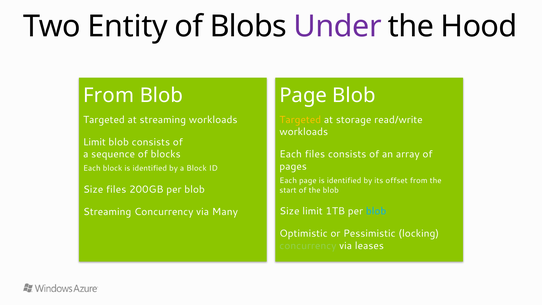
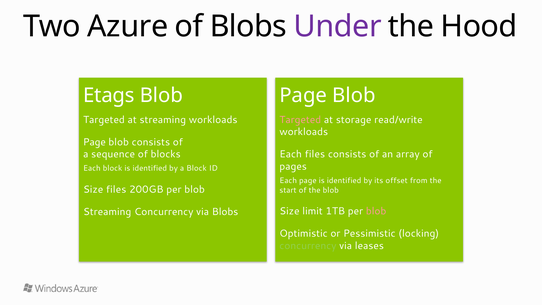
Entity: Entity -> Azure
From at (109, 95): From -> Etags
Targeted at (300, 120) colour: yellow -> pink
Limit at (94, 142): Limit -> Page
blob at (376, 211) colour: light blue -> pink
via Many: Many -> Blobs
